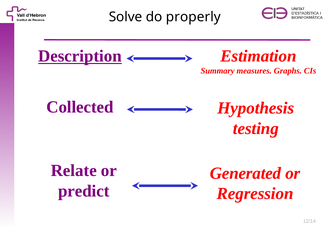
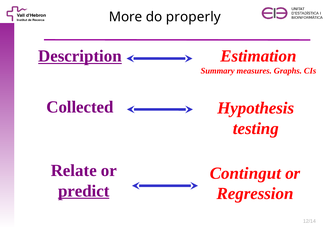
Solve: Solve -> More
Generated: Generated -> Contingut
predict underline: none -> present
